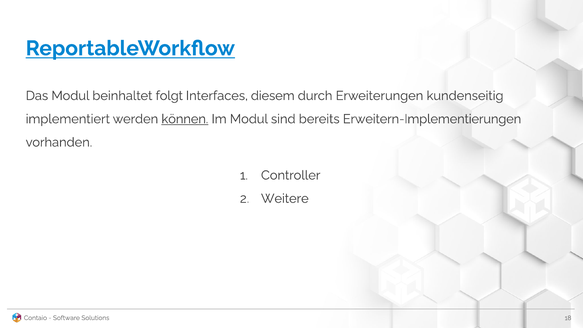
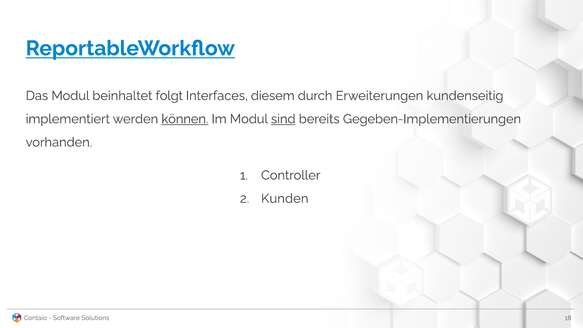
sind underline: none -> present
Erweitern-Implementierungen: Erweitern-Implementierungen -> Gegeben-Implementierungen
Weitere: Weitere -> Kunden
